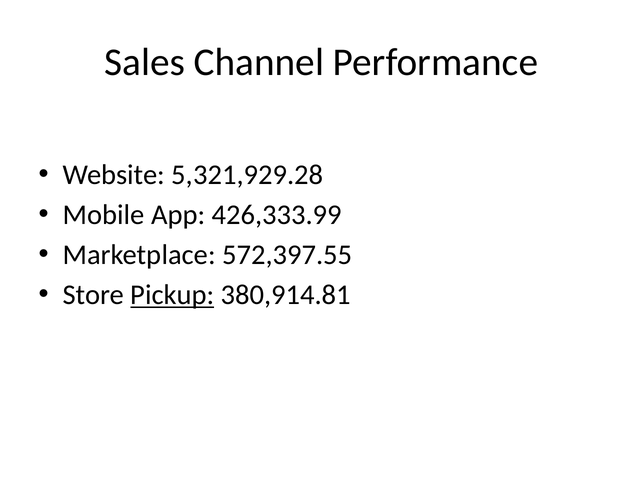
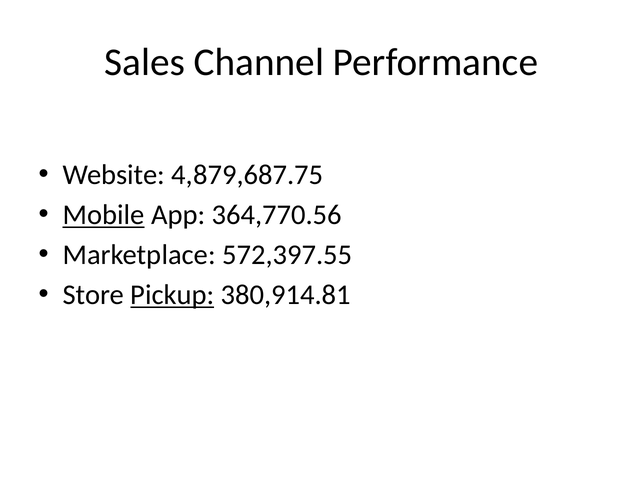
5,321,929.28: 5,321,929.28 -> 4,879,687.75
Mobile underline: none -> present
426,333.99: 426,333.99 -> 364,770.56
